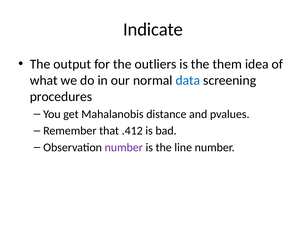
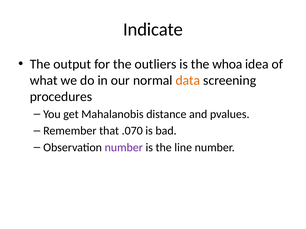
them: them -> whoa
data colour: blue -> orange
.412: .412 -> .070
